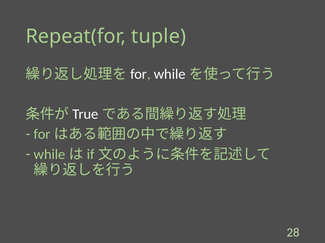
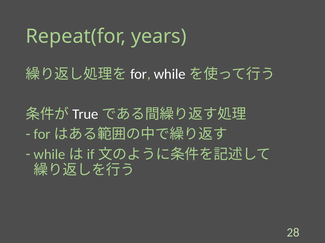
tuple: tuple -> years
